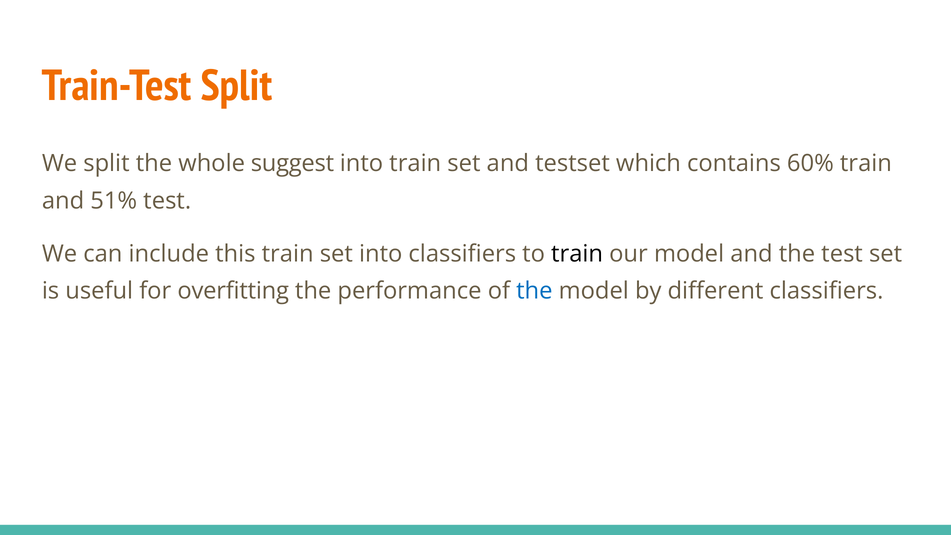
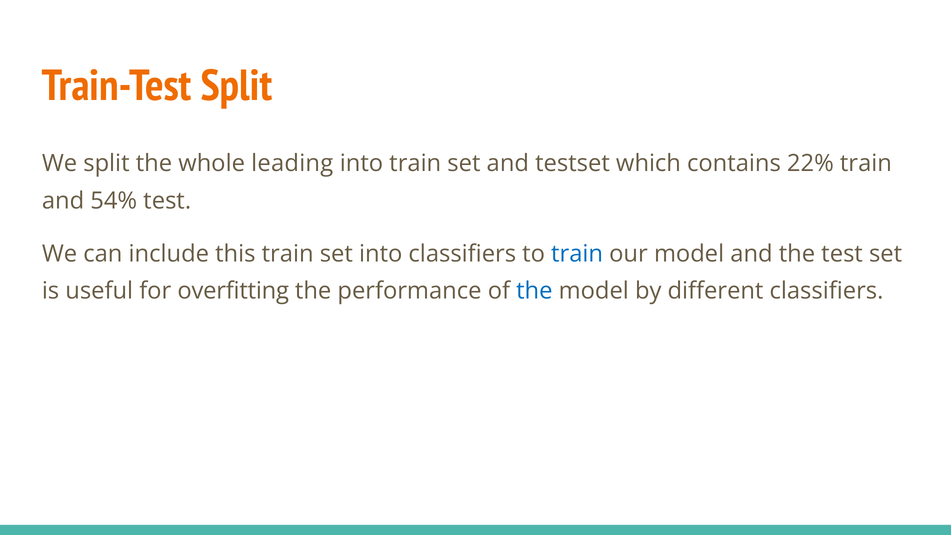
suggest: suggest -> leading
60%: 60% -> 22%
51%: 51% -> 54%
train at (577, 254) colour: black -> blue
